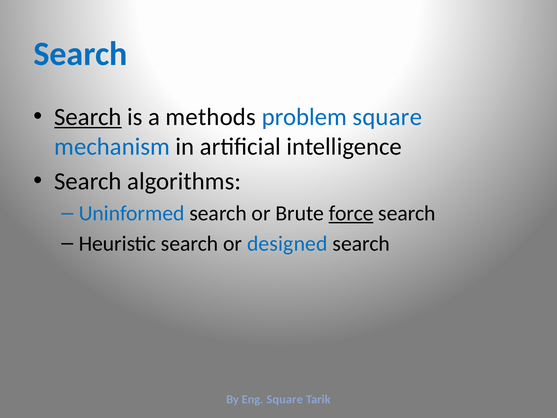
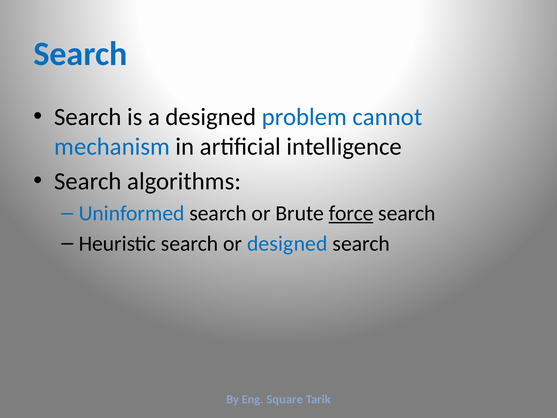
Search at (88, 117) underline: present -> none
a methods: methods -> designed
problem square: square -> cannot
